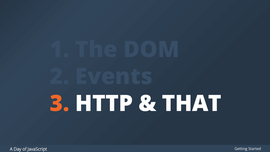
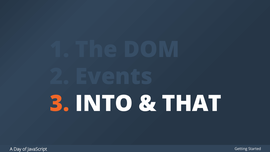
HTTP: HTTP -> INTO
